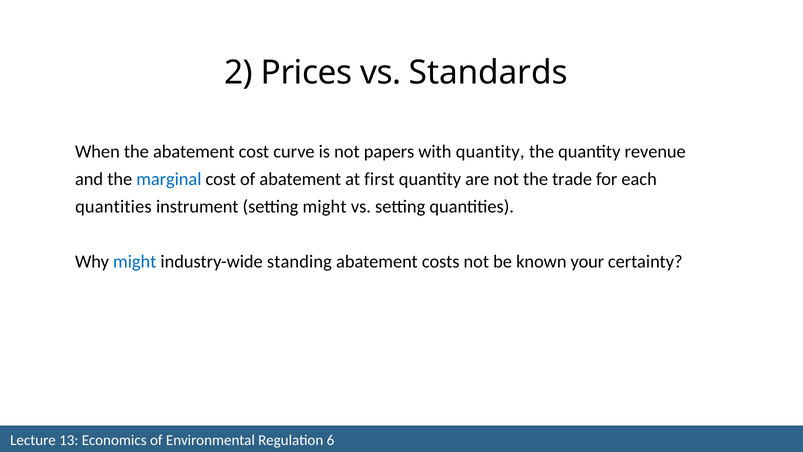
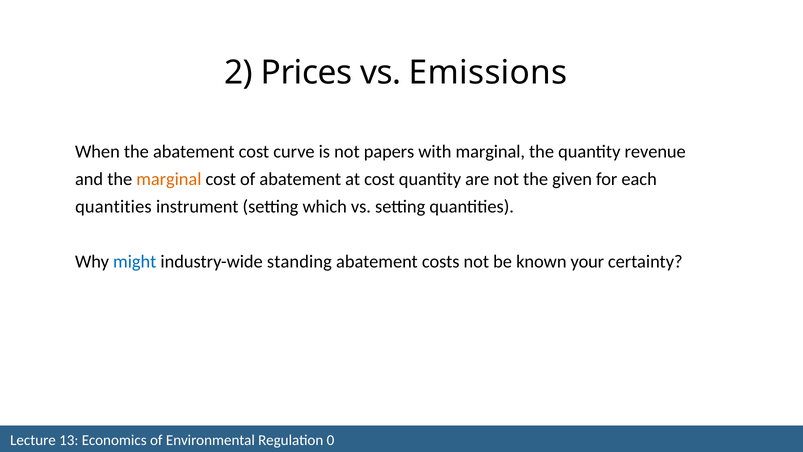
Standards: Standards -> Emissions
with quantity: quantity -> marginal
marginal at (169, 179) colour: blue -> orange
at first: first -> cost
trade: trade -> given
setting might: might -> which
6: 6 -> 0
